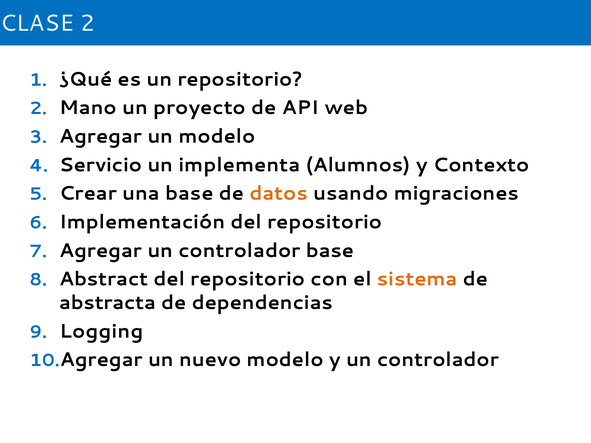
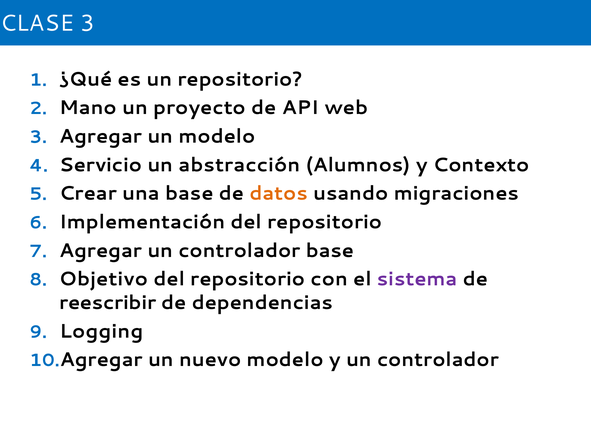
CLASE 2: 2 -> 3
implementa: implementa -> abstracción
Abstract: Abstract -> Objetivo
sistema colour: orange -> purple
abstracta: abstracta -> reescribir
